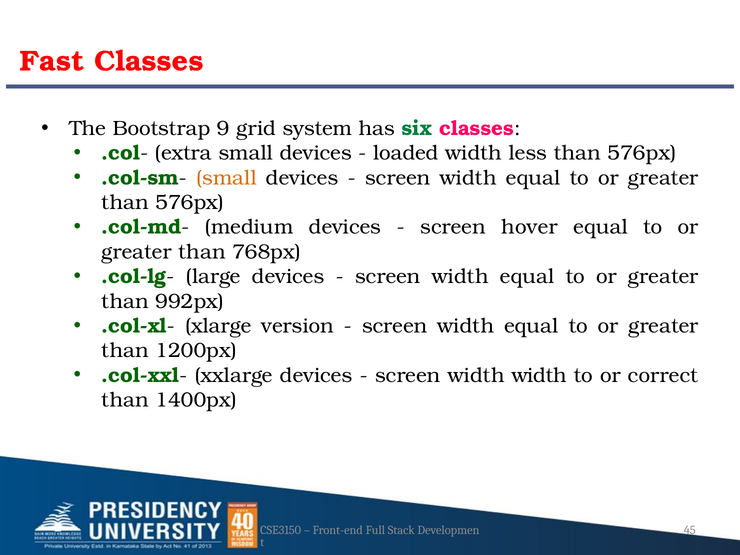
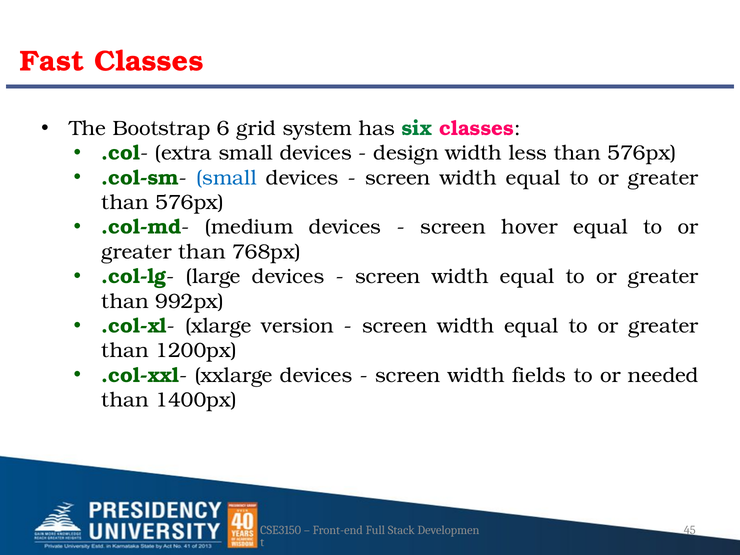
9: 9 -> 6
loaded: loaded -> design
small at (227, 178) colour: orange -> blue
width width: width -> fields
correct: correct -> needed
